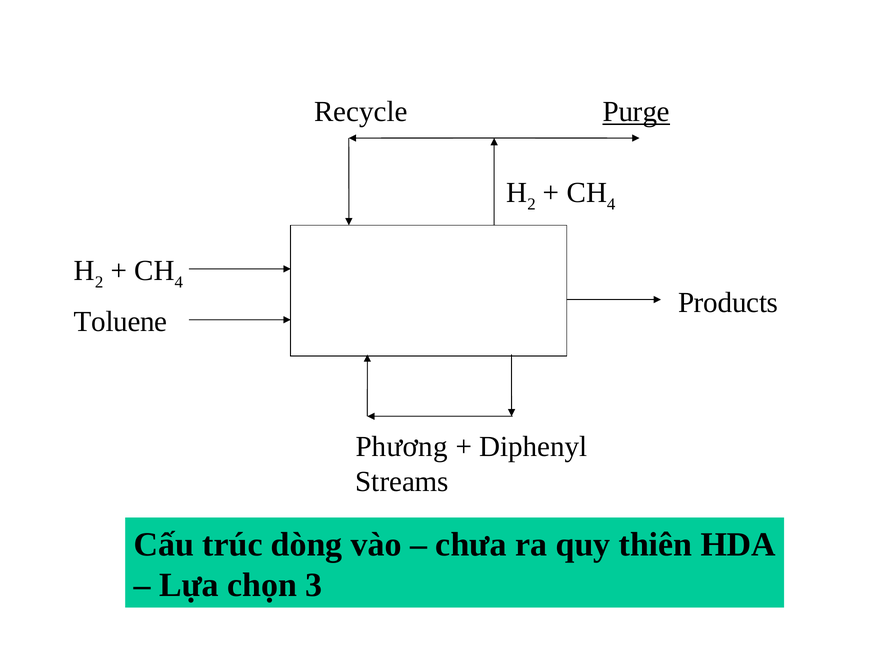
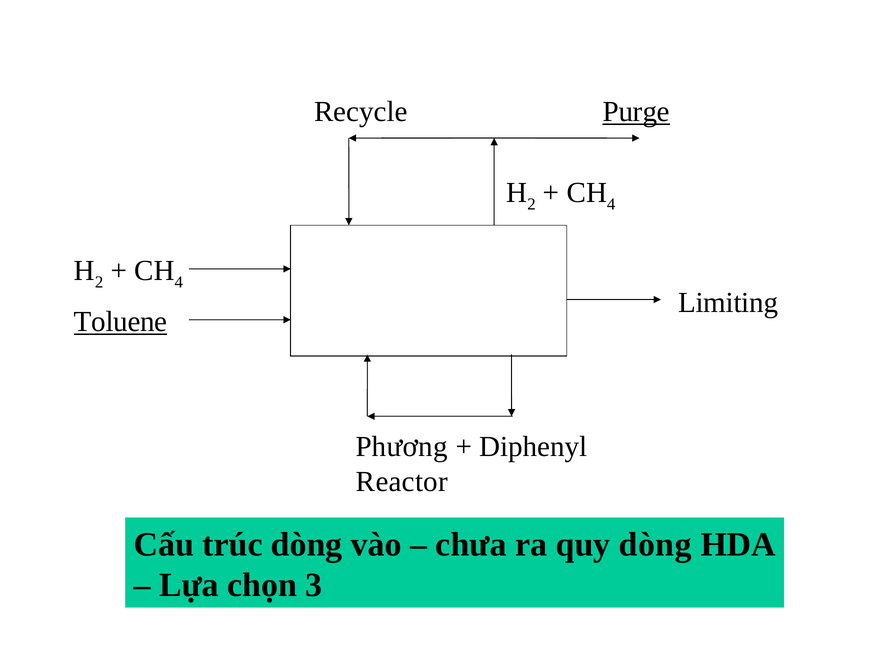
Products: Products -> Limiting
Toluene underline: none -> present
Streams: Streams -> Reactor
quy thiên: thiên -> dòng
